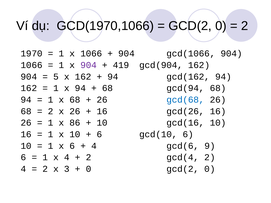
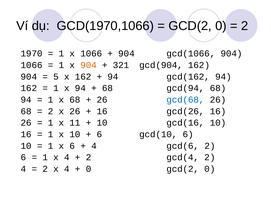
904 at (89, 65) colour: purple -> orange
419: 419 -> 321
86: 86 -> 11
gcd(6 9: 9 -> 2
2 x 3: 3 -> 4
